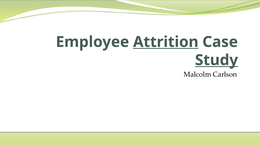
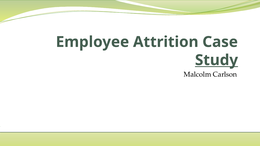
Attrition underline: present -> none
